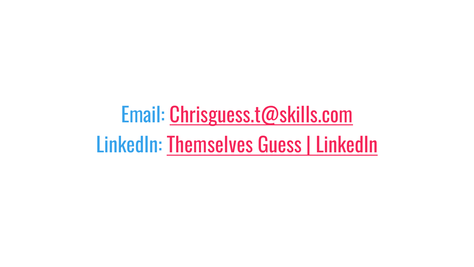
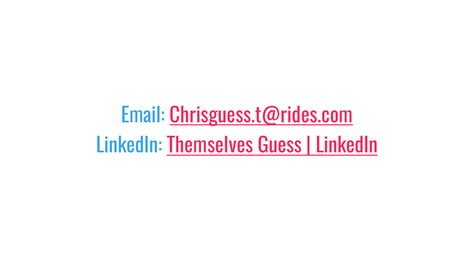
Chrisguess.t@skills.com: Chrisguess.t@skills.com -> Chrisguess.t@rides.com
